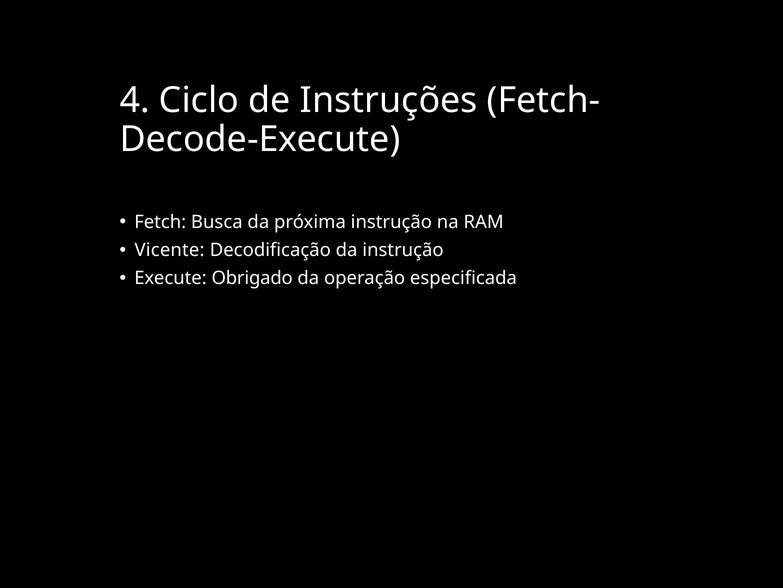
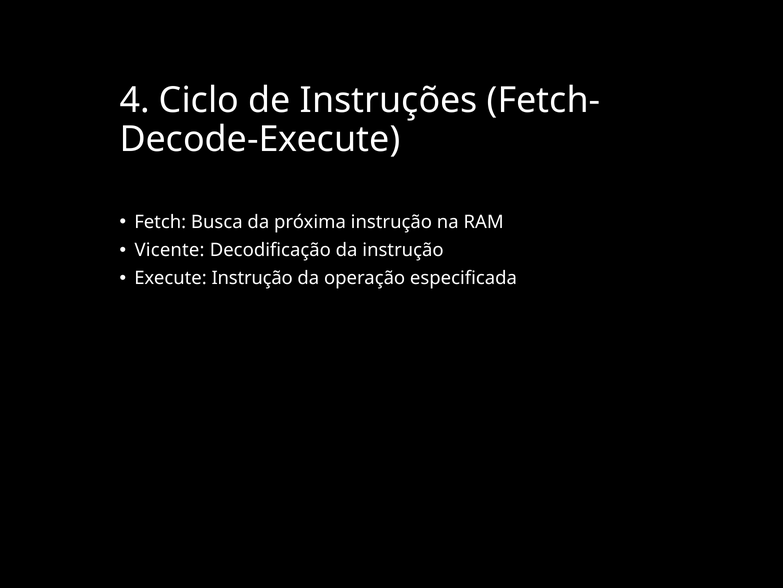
Execute Obrigado: Obrigado -> Instrução
